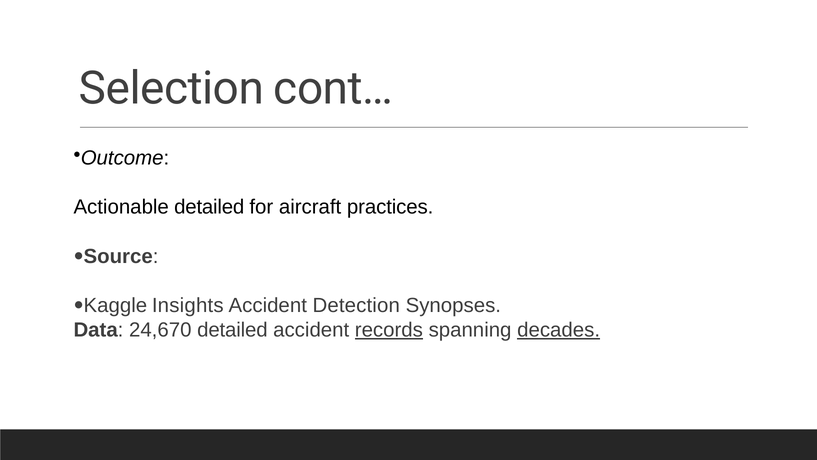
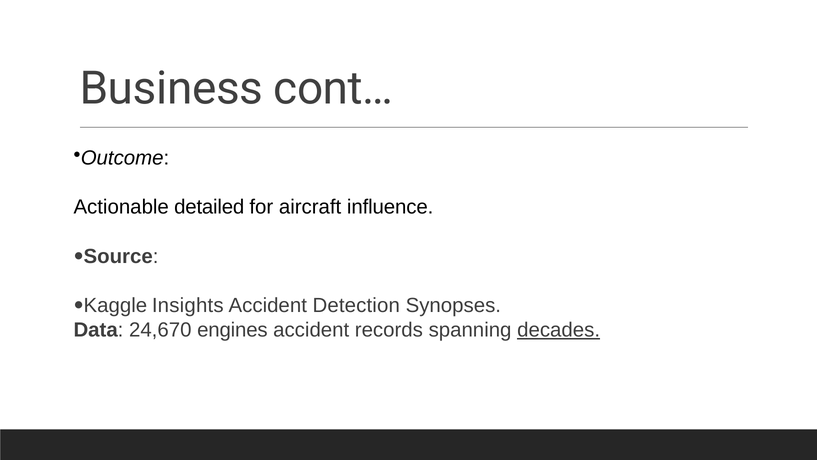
Selection: Selection -> Business
practices: practices -> influence
24,670 detailed: detailed -> engines
records underline: present -> none
